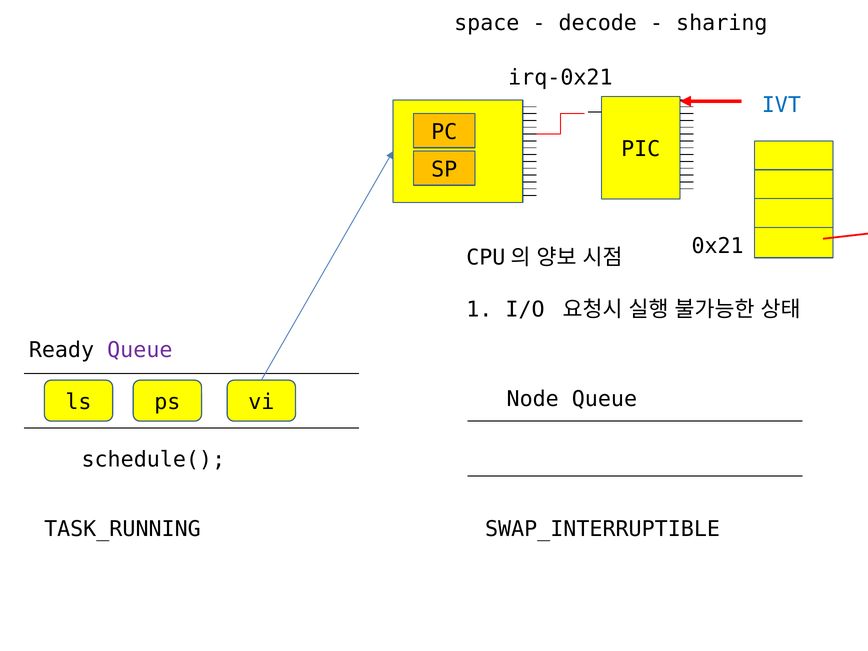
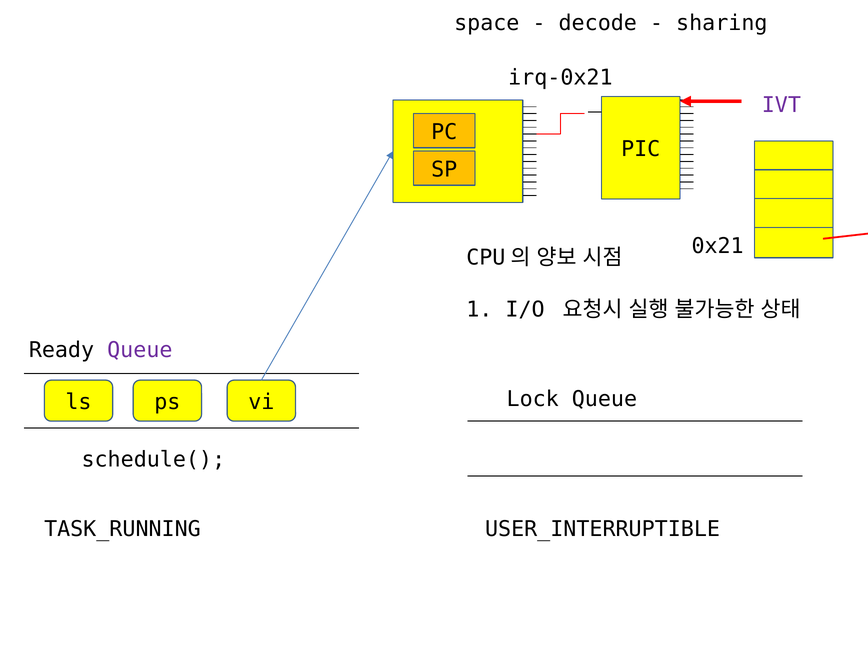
IVT colour: blue -> purple
Node: Node -> Lock
SWAP_INTERRUPTIBLE: SWAP_INTERRUPTIBLE -> USER_INTERRUPTIBLE
